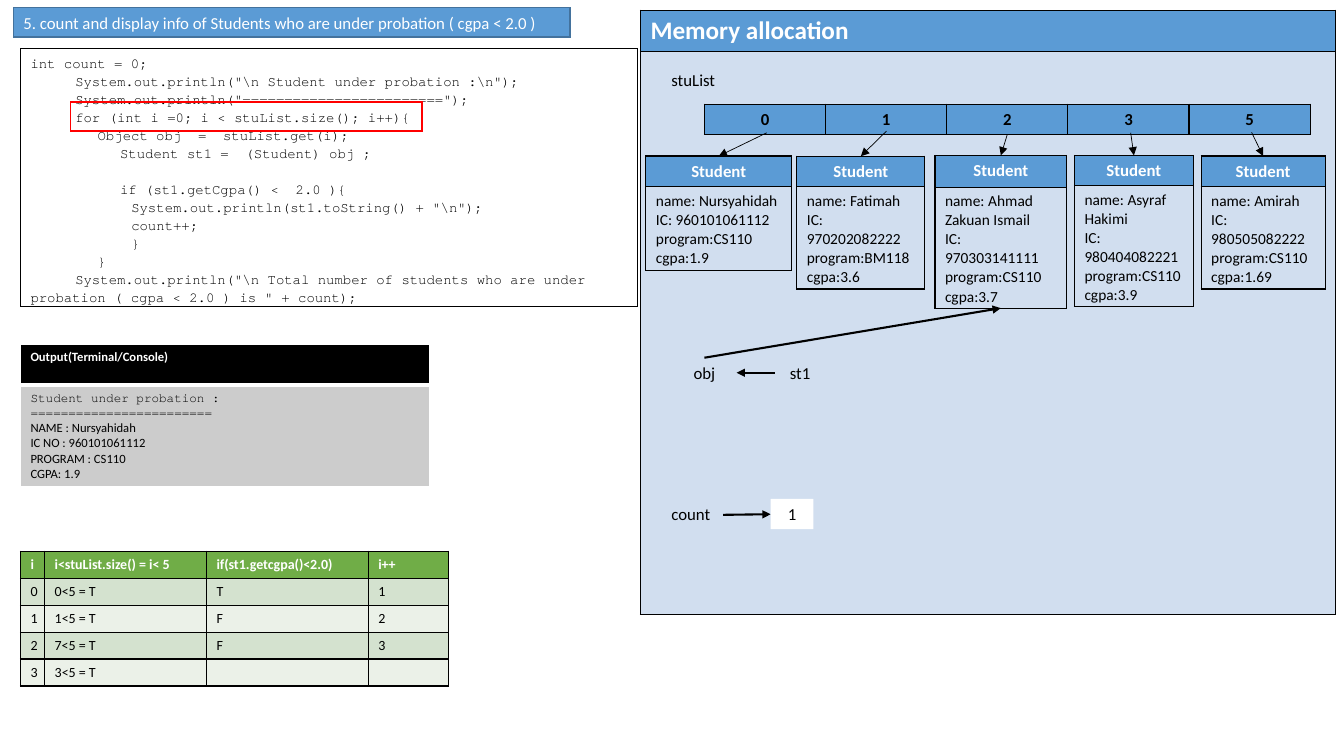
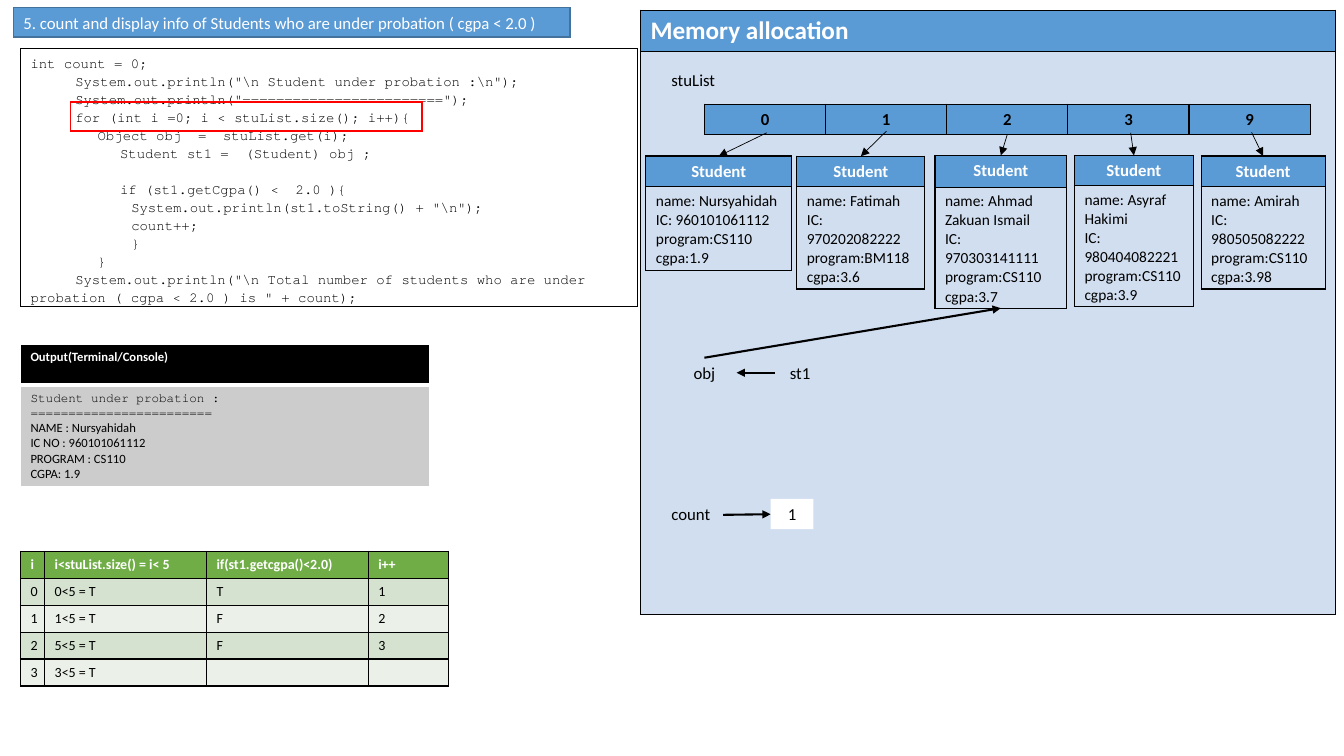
3 5: 5 -> 9
cgpa:1.69: cgpa:1.69 -> cgpa:3.98
7<5: 7<5 -> 5<5
